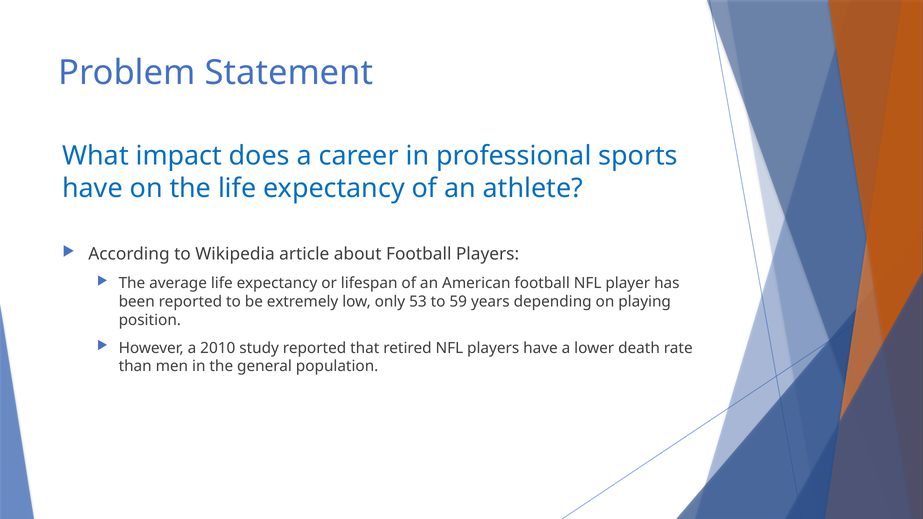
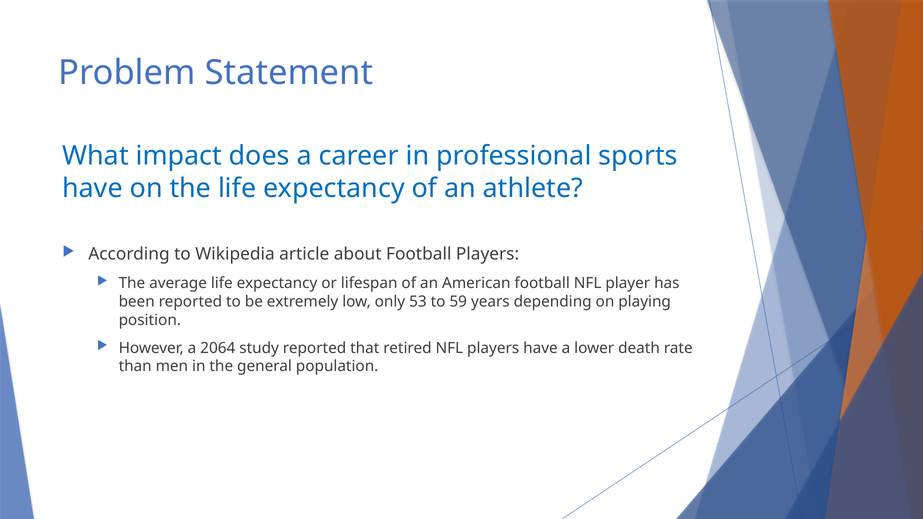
2010: 2010 -> 2064
